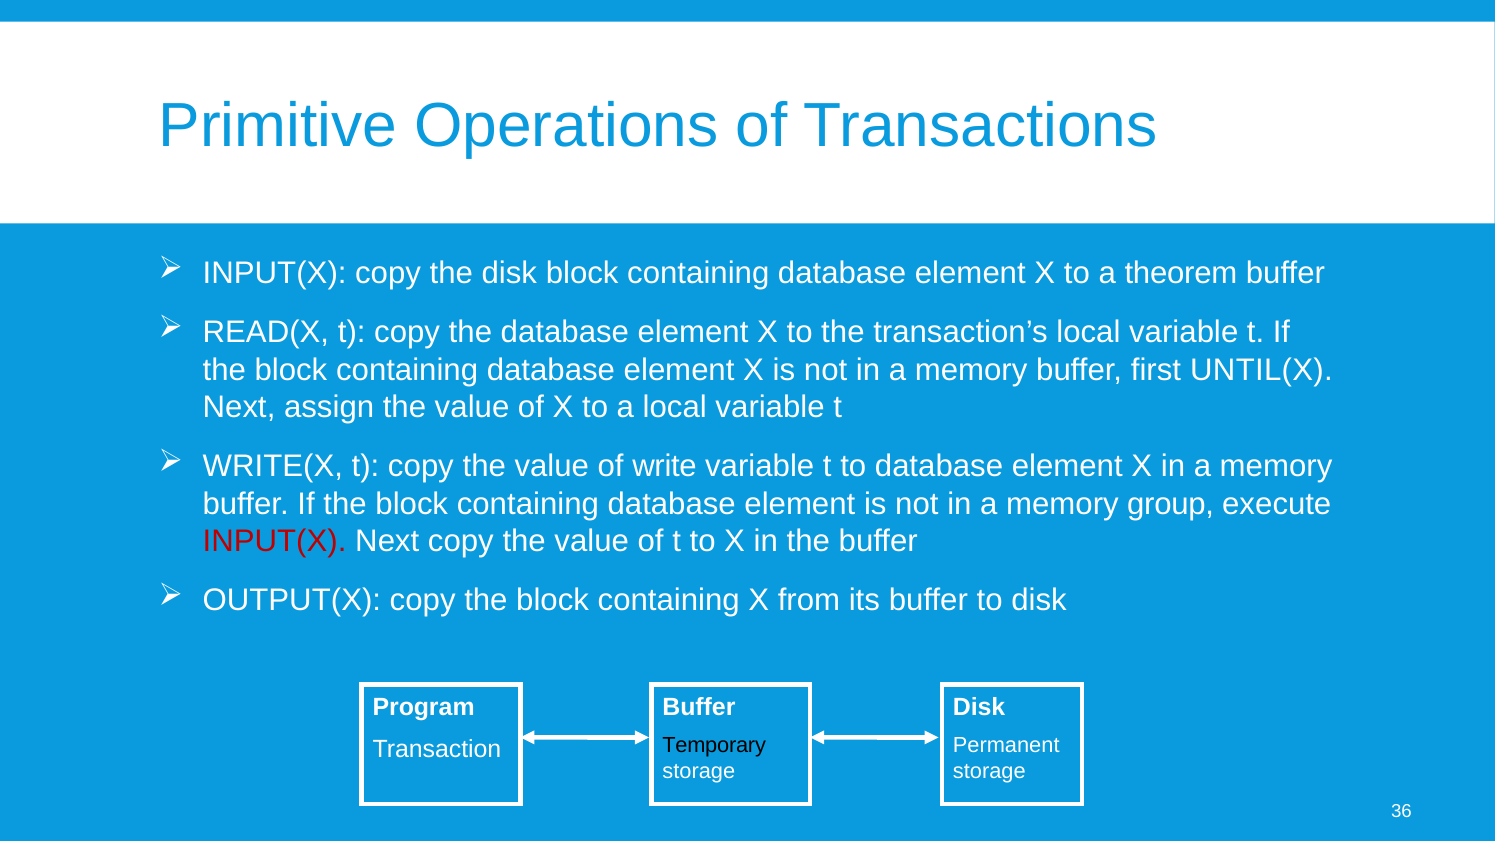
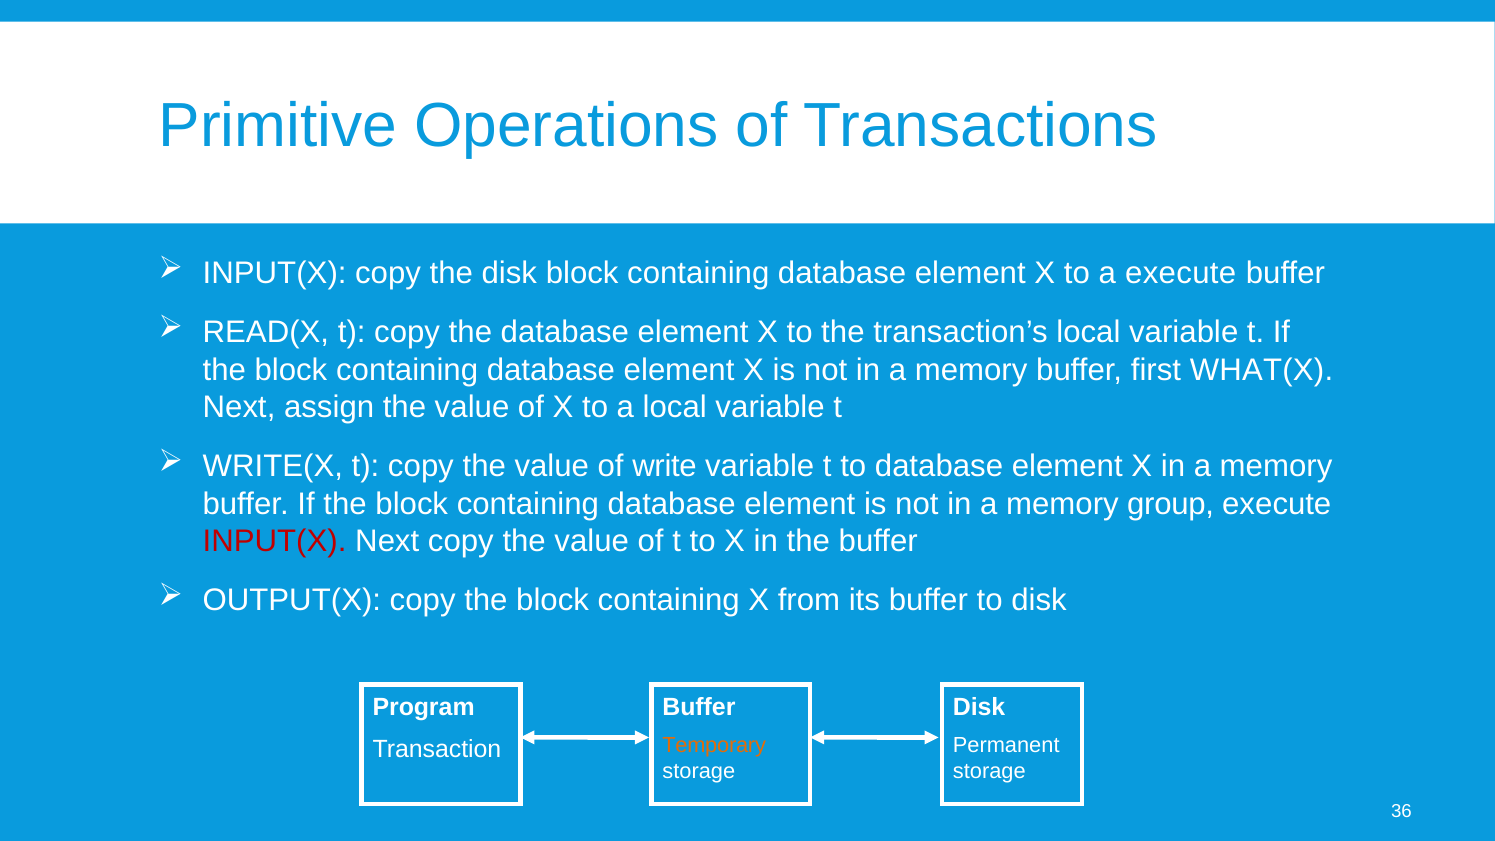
a theorem: theorem -> execute
UNTIL(X: UNTIL(X -> WHAT(X
Temporary colour: black -> orange
